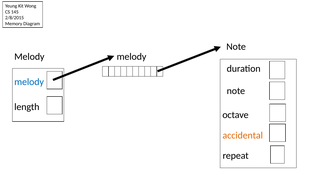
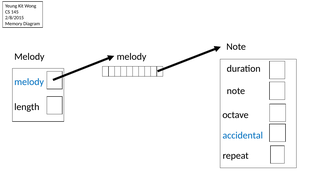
accidental colour: orange -> blue
